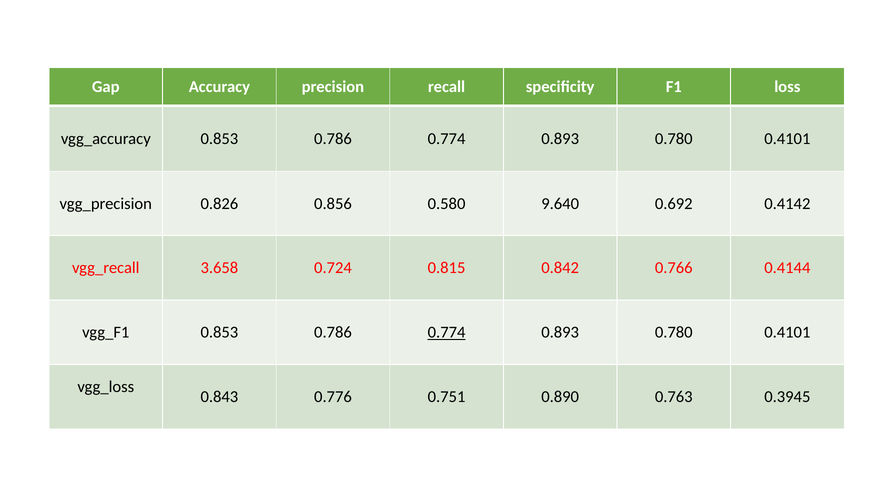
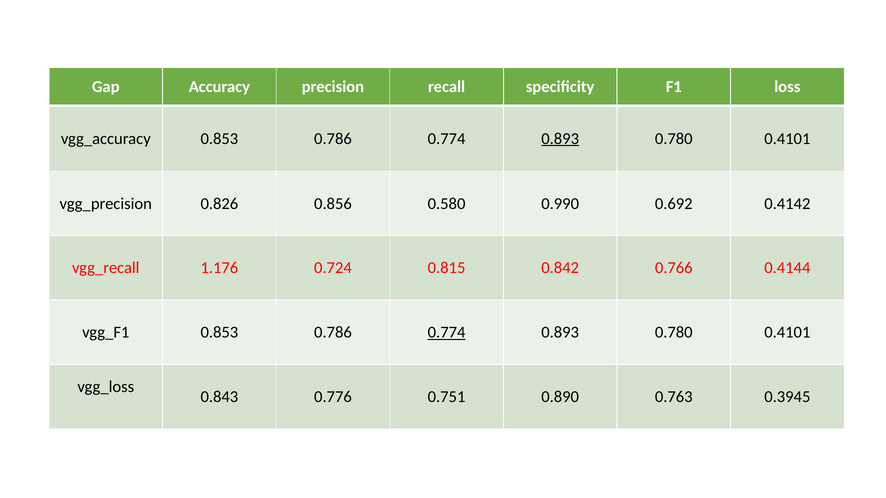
0.893 at (560, 139) underline: none -> present
9.640: 9.640 -> 0.990
3.658: 3.658 -> 1.176
